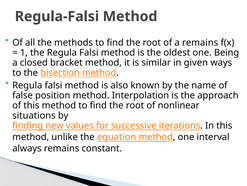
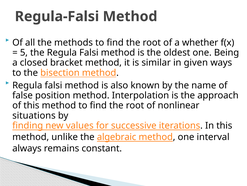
a remains: remains -> whether
1: 1 -> 5
equation: equation -> algebraic
